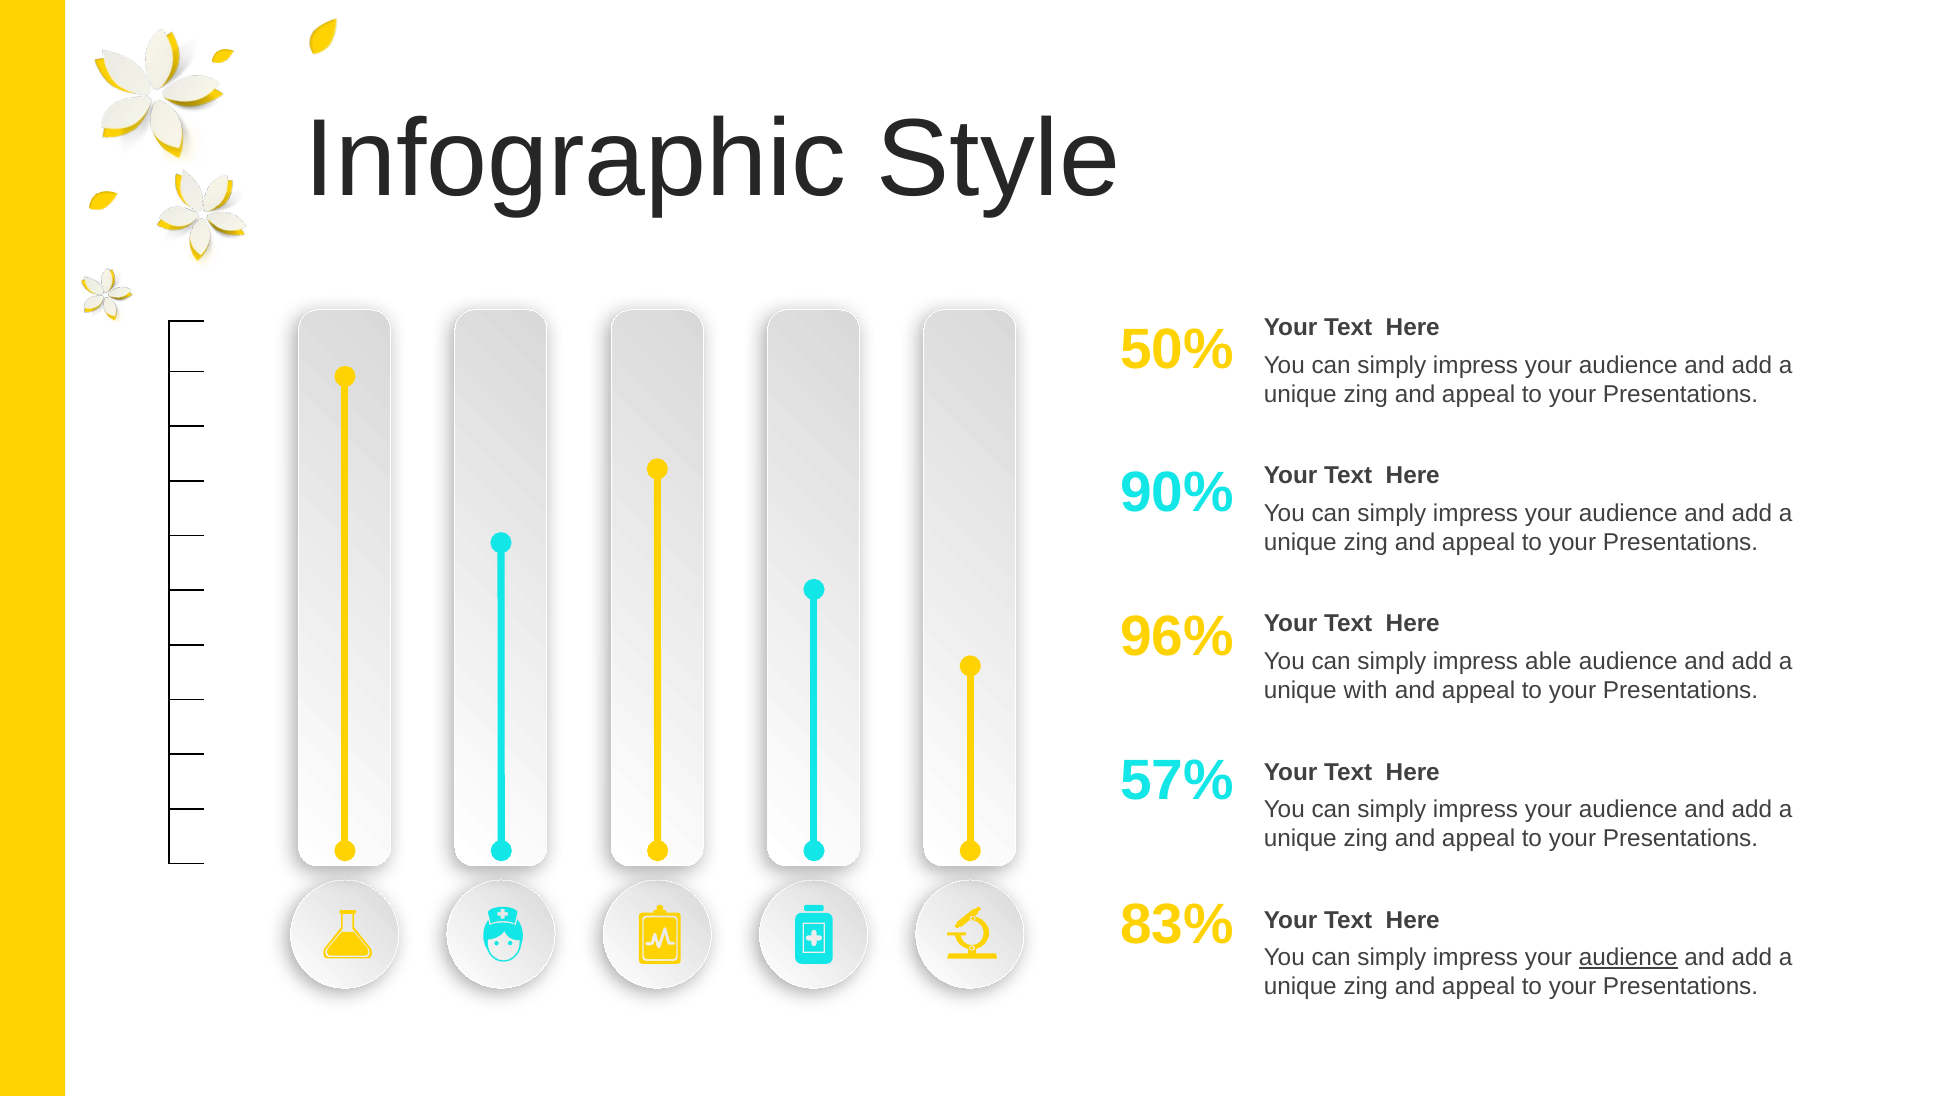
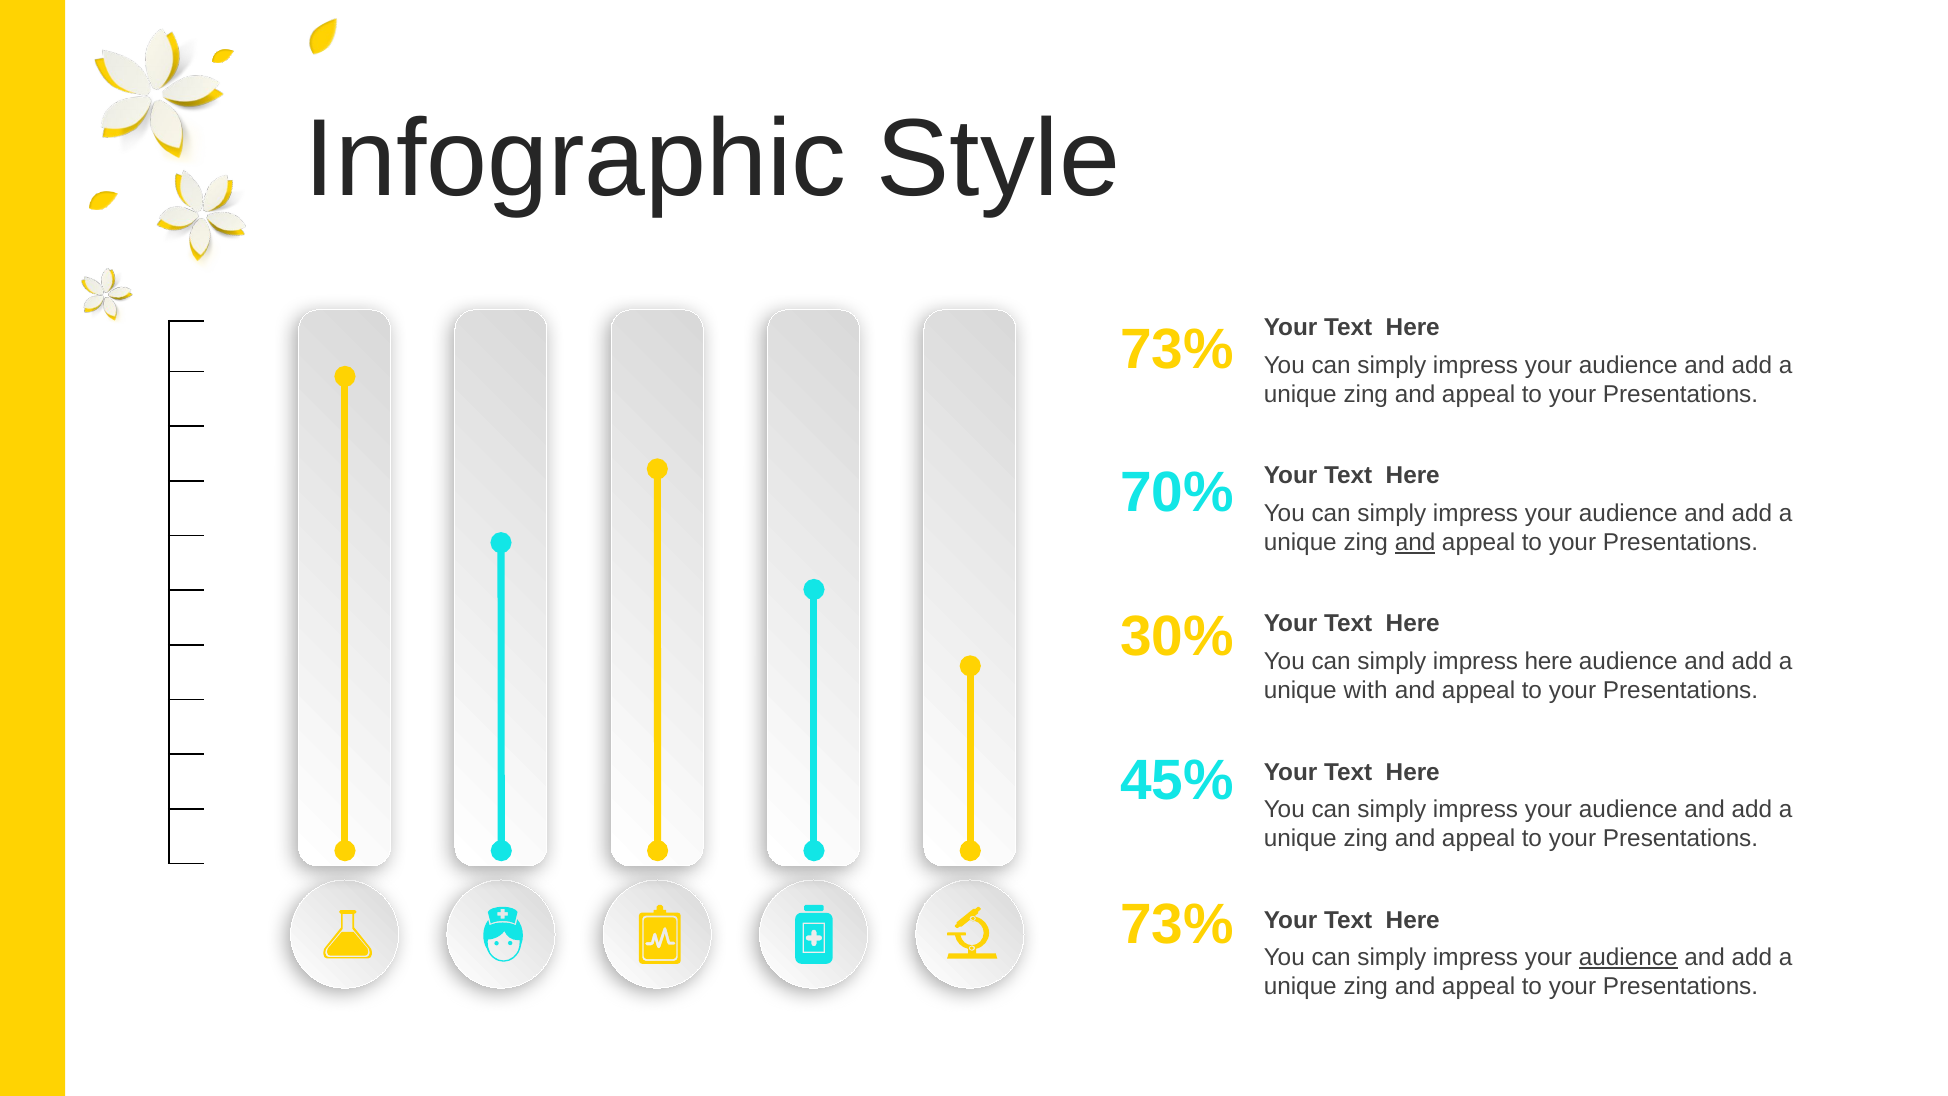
50% at (1177, 349): 50% -> 73%
90%: 90% -> 70%
and at (1415, 542) underline: none -> present
96%: 96% -> 30%
impress able: able -> here
57%: 57% -> 45%
83% at (1177, 924): 83% -> 73%
